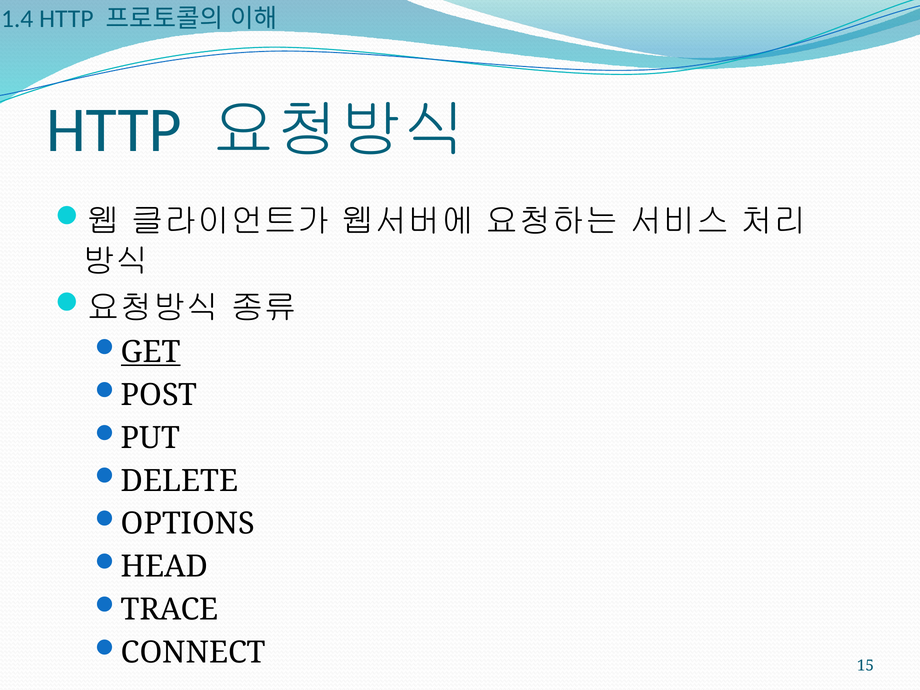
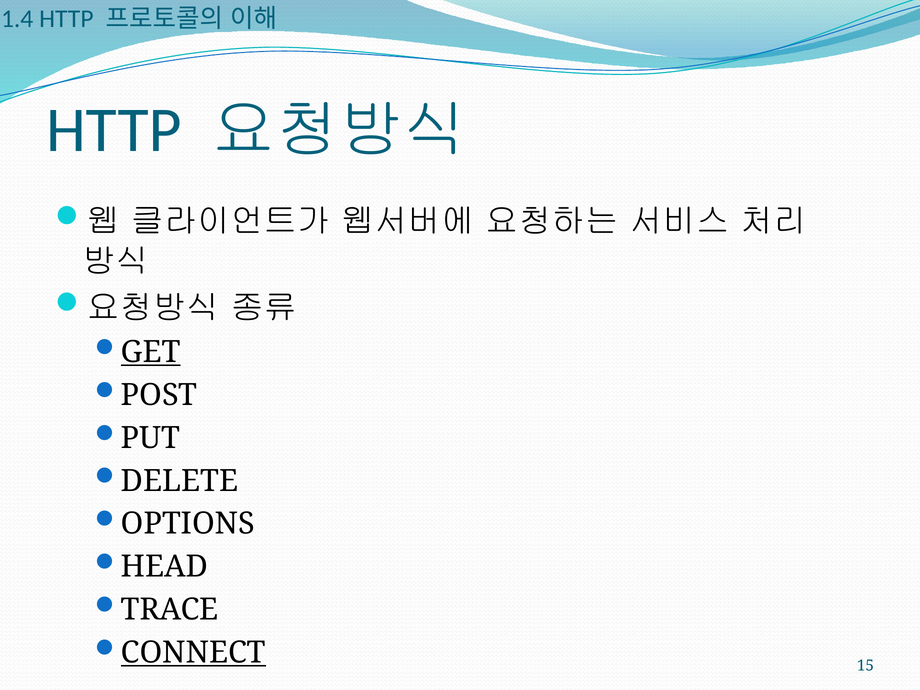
CONNECT underline: none -> present
